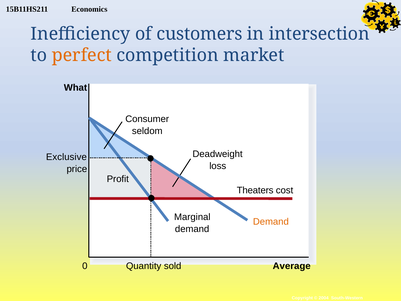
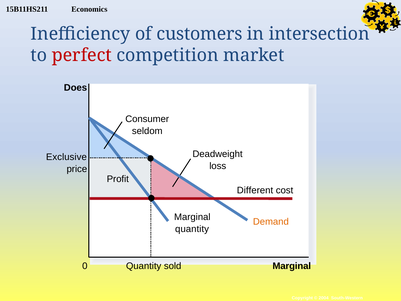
perfect colour: orange -> red
What: What -> Does
Theaters: Theaters -> Different
demand at (192, 229): demand -> quantity
0 Average: Average -> Marginal
